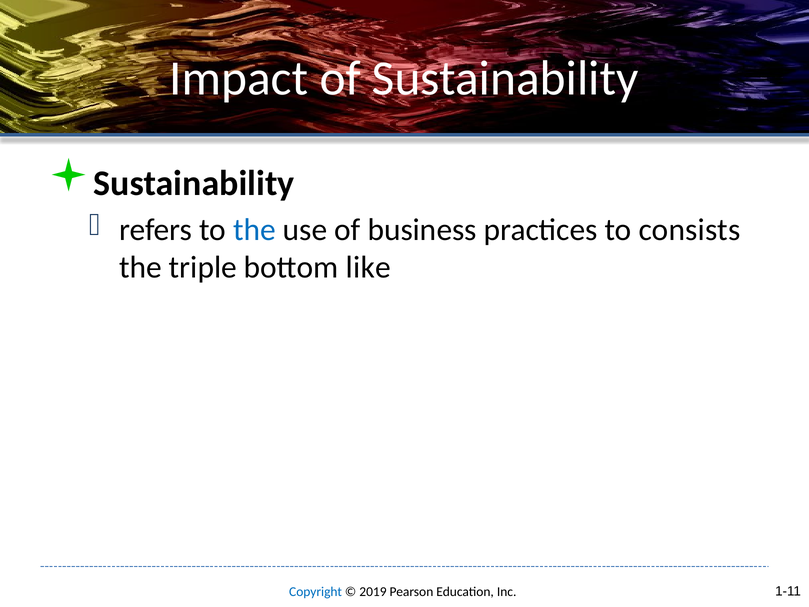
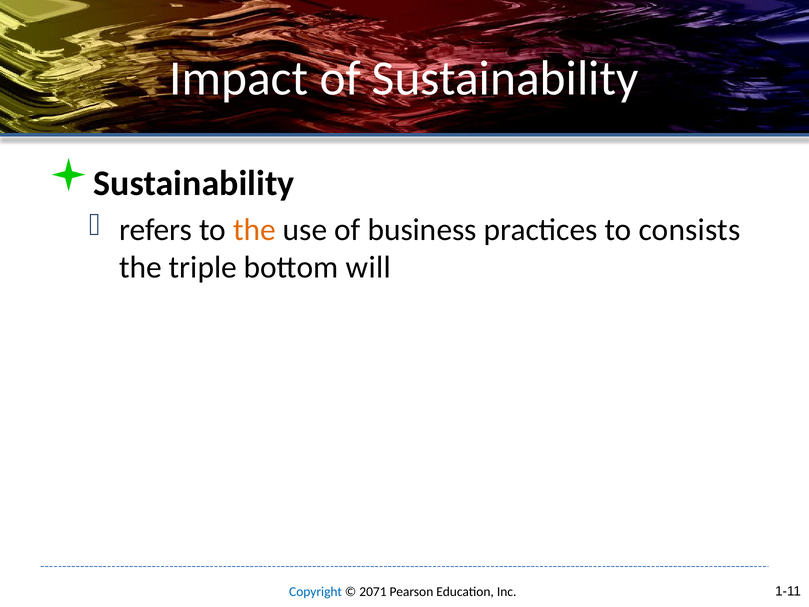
the at (254, 230) colour: blue -> orange
like: like -> will
2019: 2019 -> 2071
